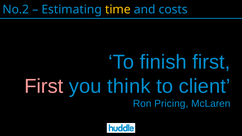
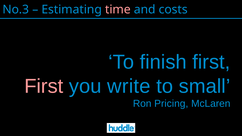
No.2: No.2 -> No.3
time colour: yellow -> pink
think: think -> write
client: client -> small
